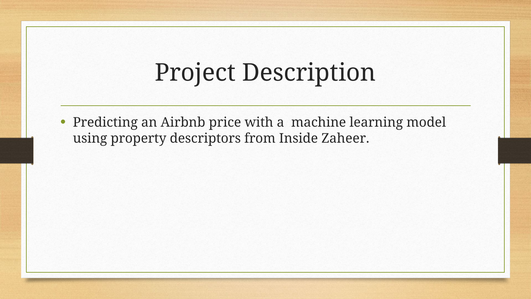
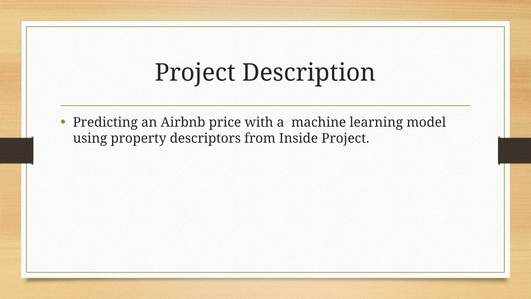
Inside Zaheer: Zaheer -> Project
